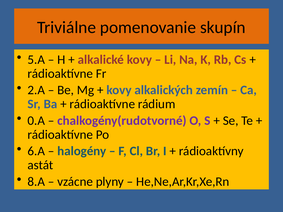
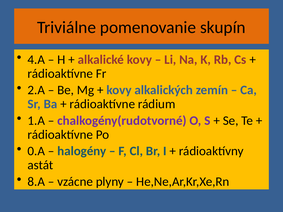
5.A: 5.A -> 4.A
0.A: 0.A -> 1.A
6.A: 6.A -> 0.A
